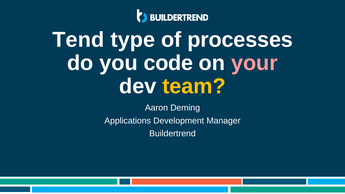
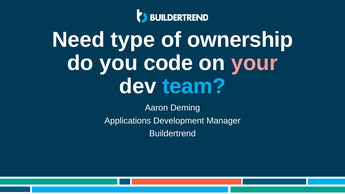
Tend: Tend -> Need
processes: processes -> ownership
team colour: yellow -> light blue
